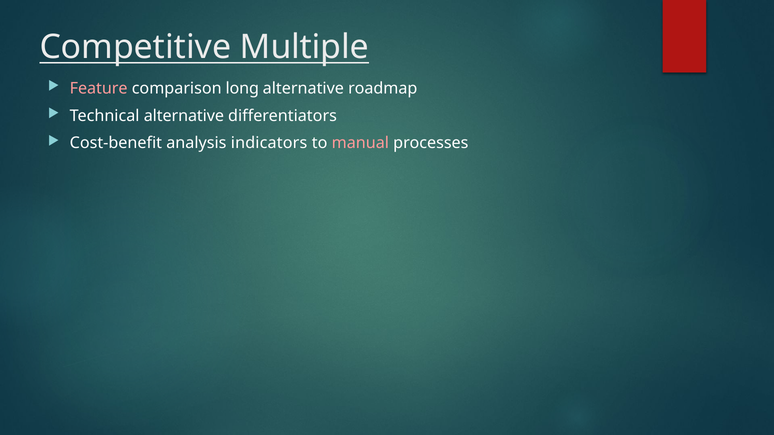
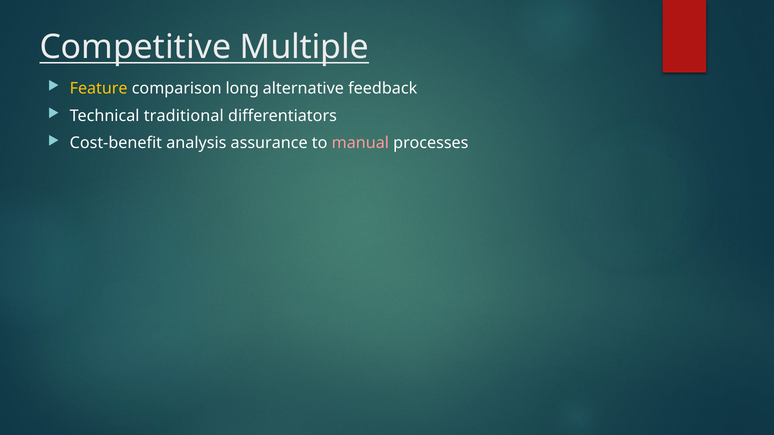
Feature colour: pink -> yellow
roadmap: roadmap -> feedback
Technical alternative: alternative -> traditional
indicators: indicators -> assurance
